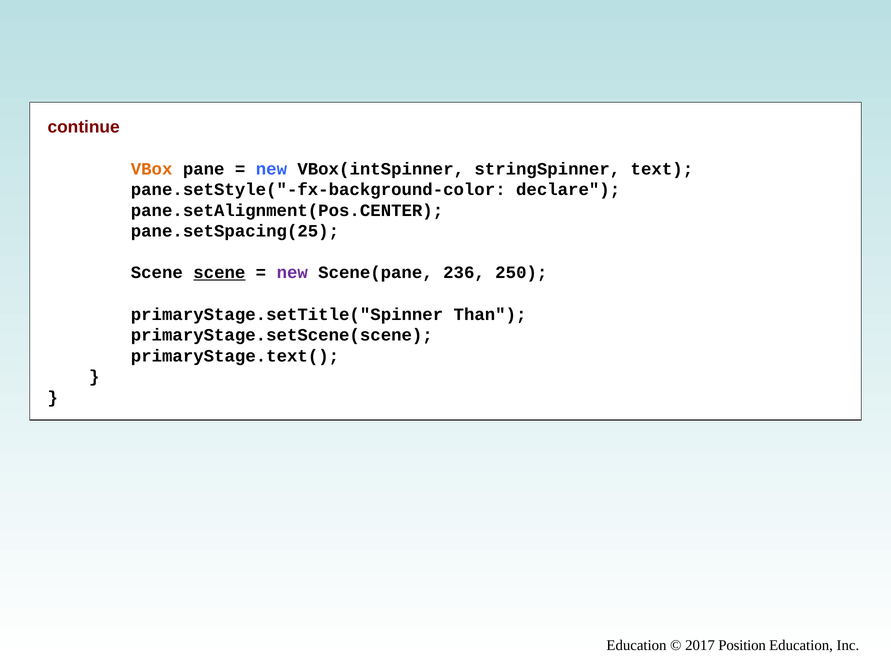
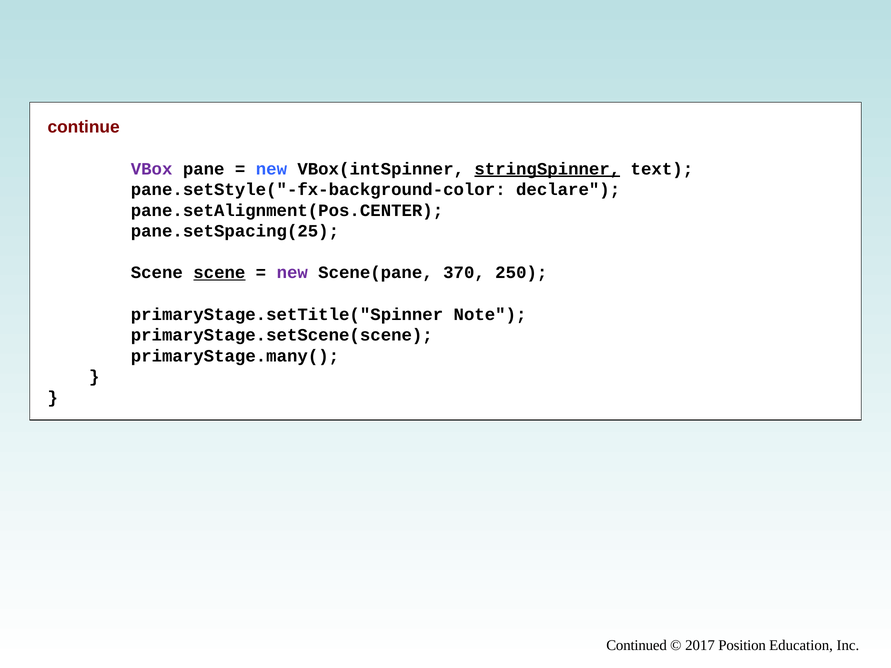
VBox colour: orange -> purple
stringSpinner underline: none -> present
236: 236 -> 370
Than: Than -> Note
primaryStage.text(: primaryStage.text( -> primaryStage.many(
Education at (636, 646): Education -> Continued
